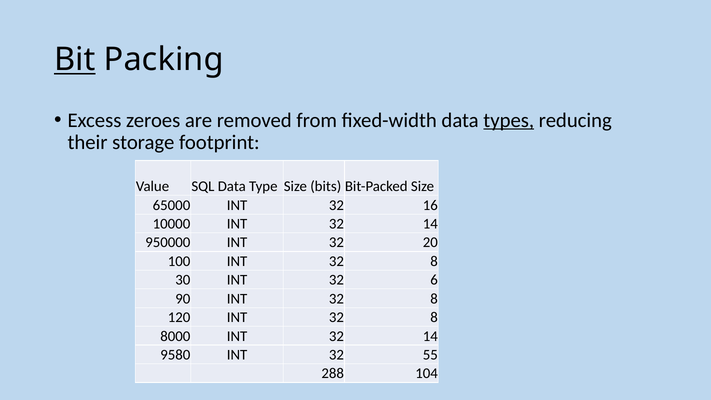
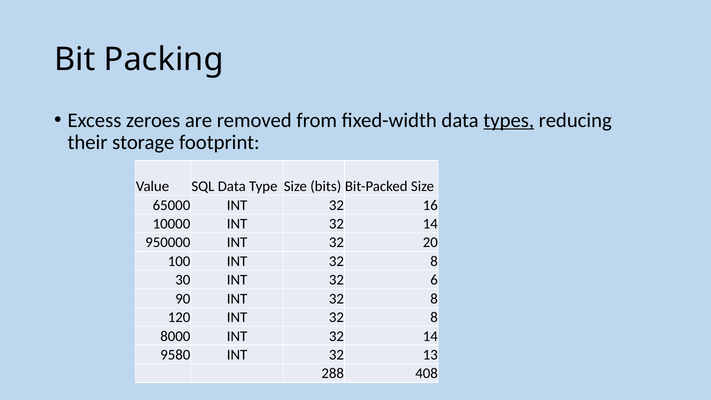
Bit underline: present -> none
55: 55 -> 13
104: 104 -> 408
